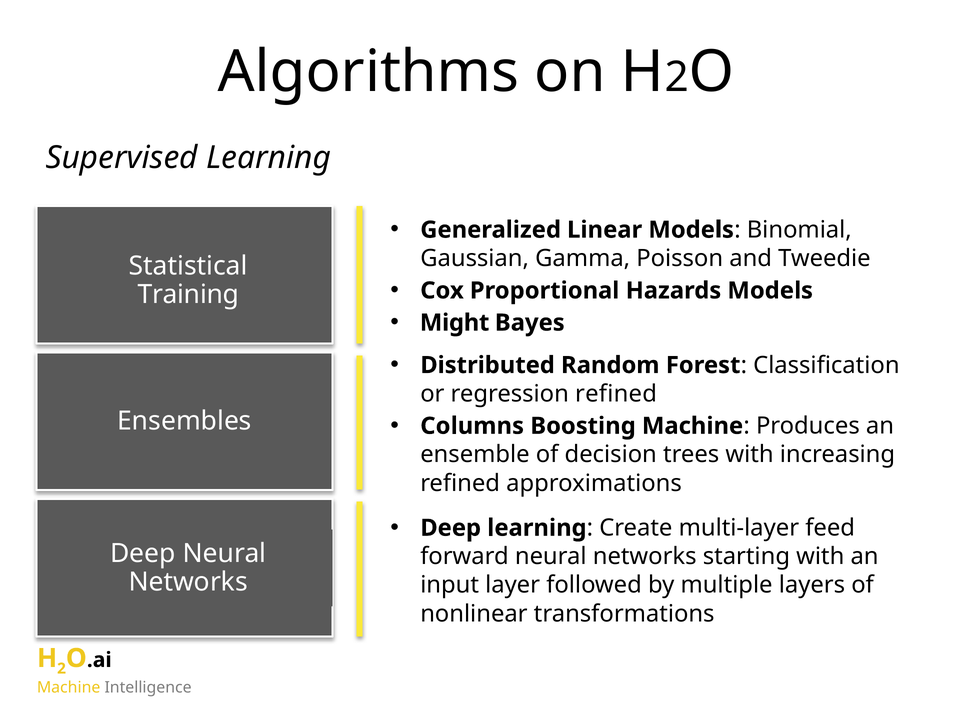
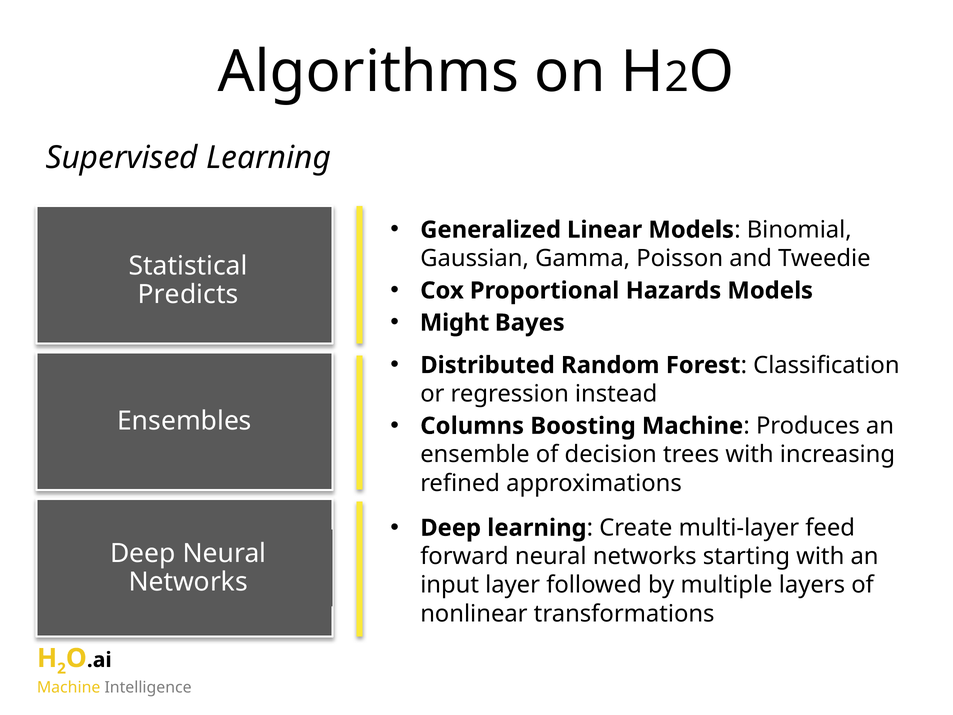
Training: Training -> Predicts
regression refined: refined -> instead
